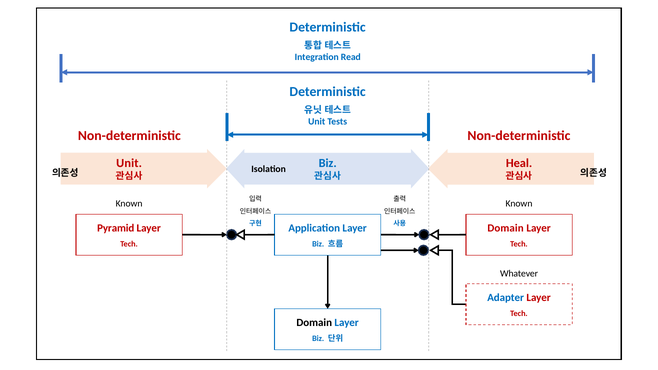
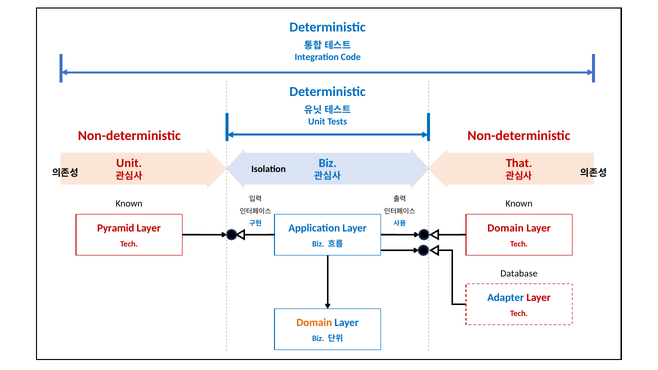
Read: Read -> Code
Heal: Heal -> That
Whatever: Whatever -> Database
Domain at (314, 323) colour: black -> orange
